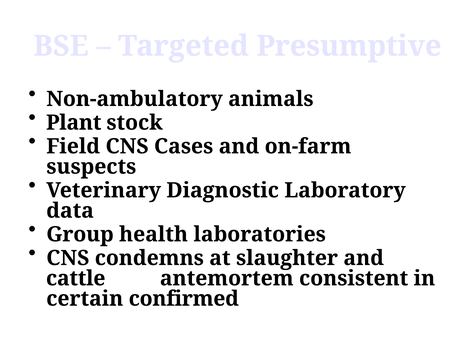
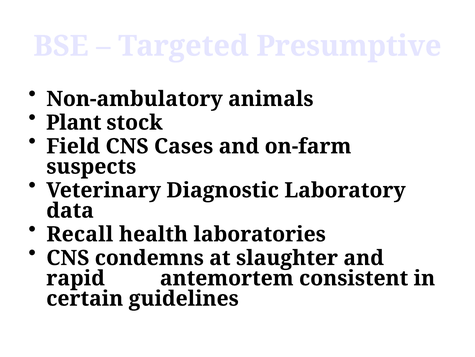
Group: Group -> Recall
cattle: cattle -> rapid
confirmed: confirmed -> guidelines
